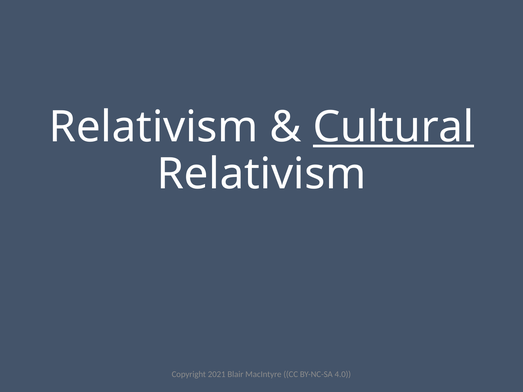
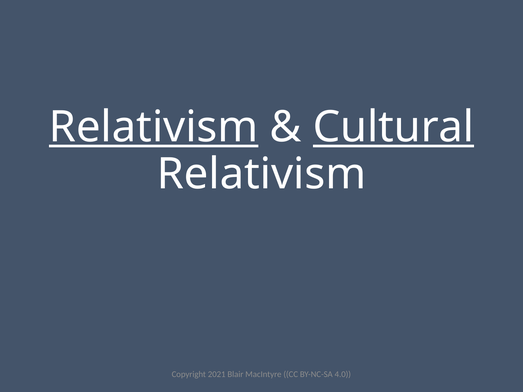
Relativism at (154, 127) underline: none -> present
